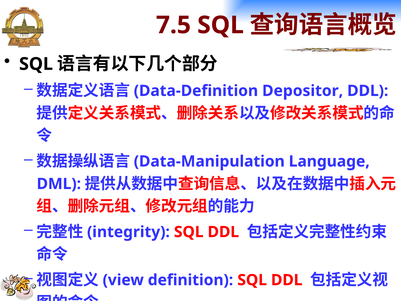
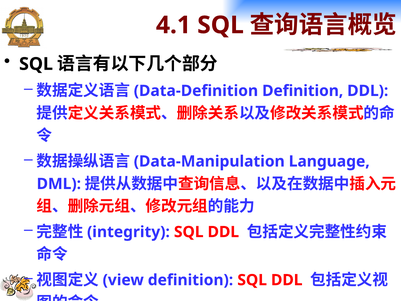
7.5: 7.5 -> 4.1
Depositor at (303, 91): Depositor -> Definition
